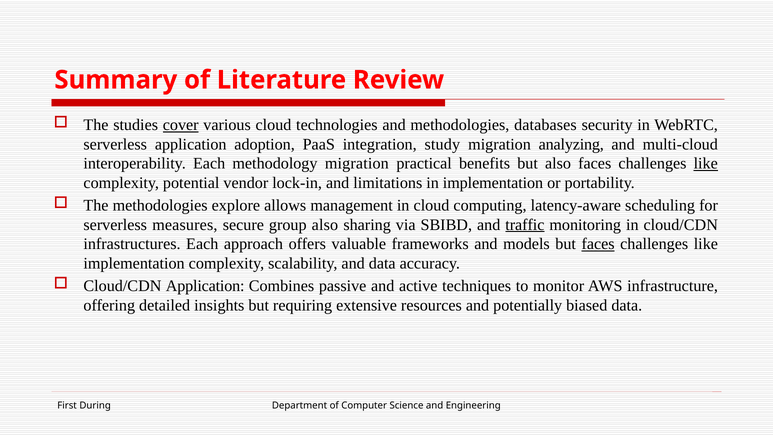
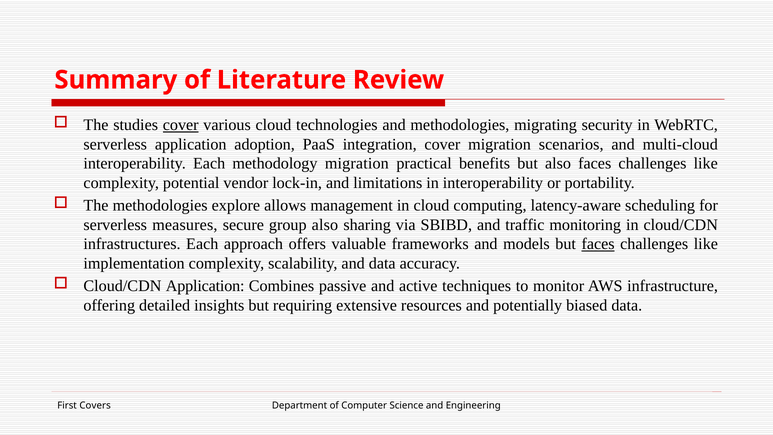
databases: databases -> migrating
integration study: study -> cover
analyzing: analyzing -> scenarios
like at (706, 163) underline: present -> none
in implementation: implementation -> interoperability
traffic underline: present -> none
During: During -> Covers
